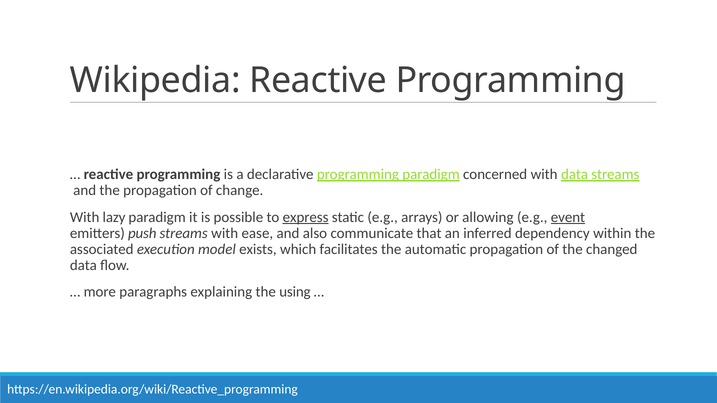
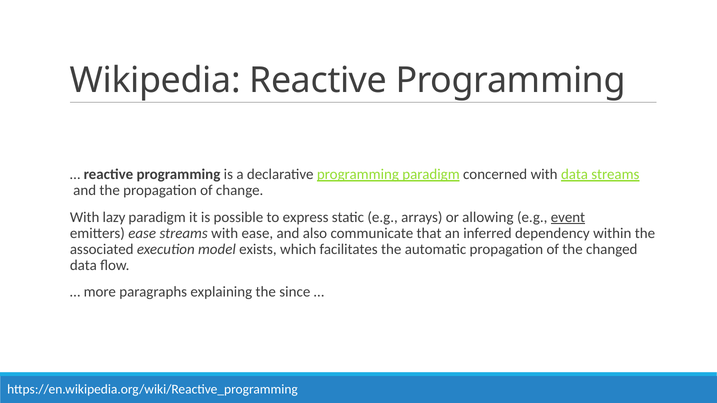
express underline: present -> none
emitters push: push -> ease
using: using -> since
